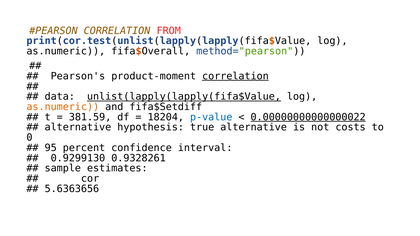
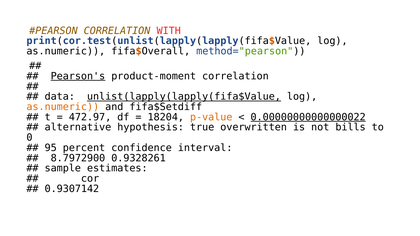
FROM: FROM -> WITH
Pearson's underline: none -> present
correlation at (235, 76) underline: present -> none
381.59: 381.59 -> 472.97
p-value colour: blue -> orange
true alternative: alternative -> overwritten
costs: costs -> bills
0.9299130: 0.9299130 -> 8.7972900
5.6363656: 5.6363656 -> 0.9307142
